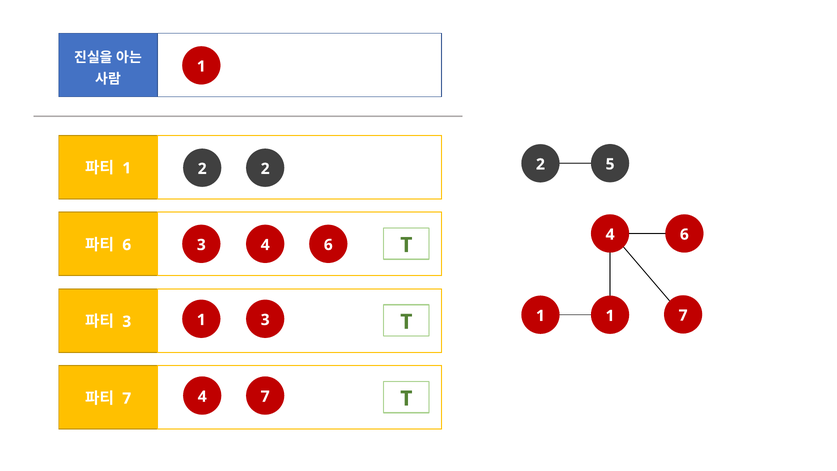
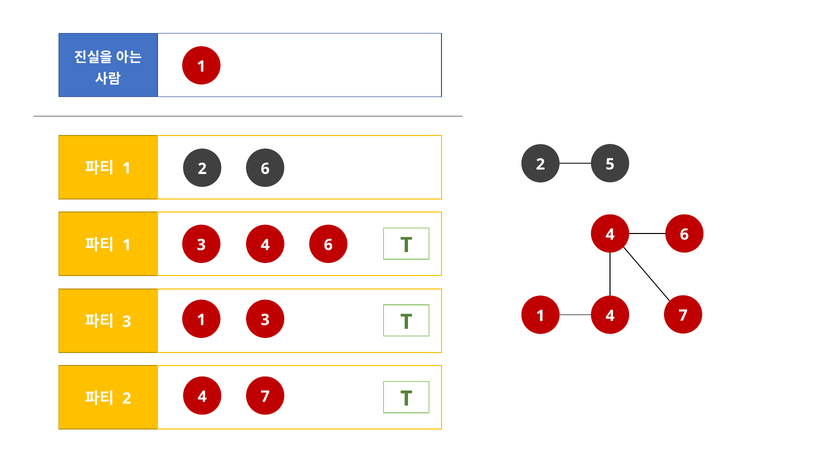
2 2: 2 -> 6
6 at (127, 245): 6 -> 1
1 at (610, 316): 1 -> 4
7 at (127, 398): 7 -> 2
